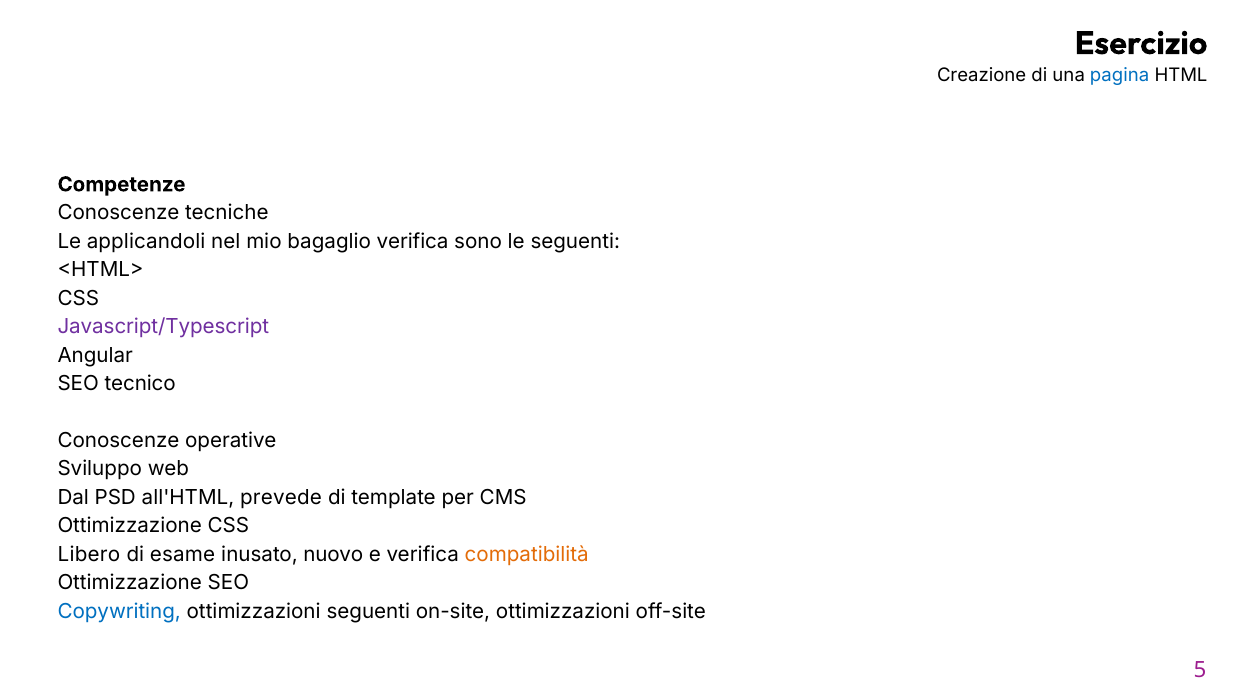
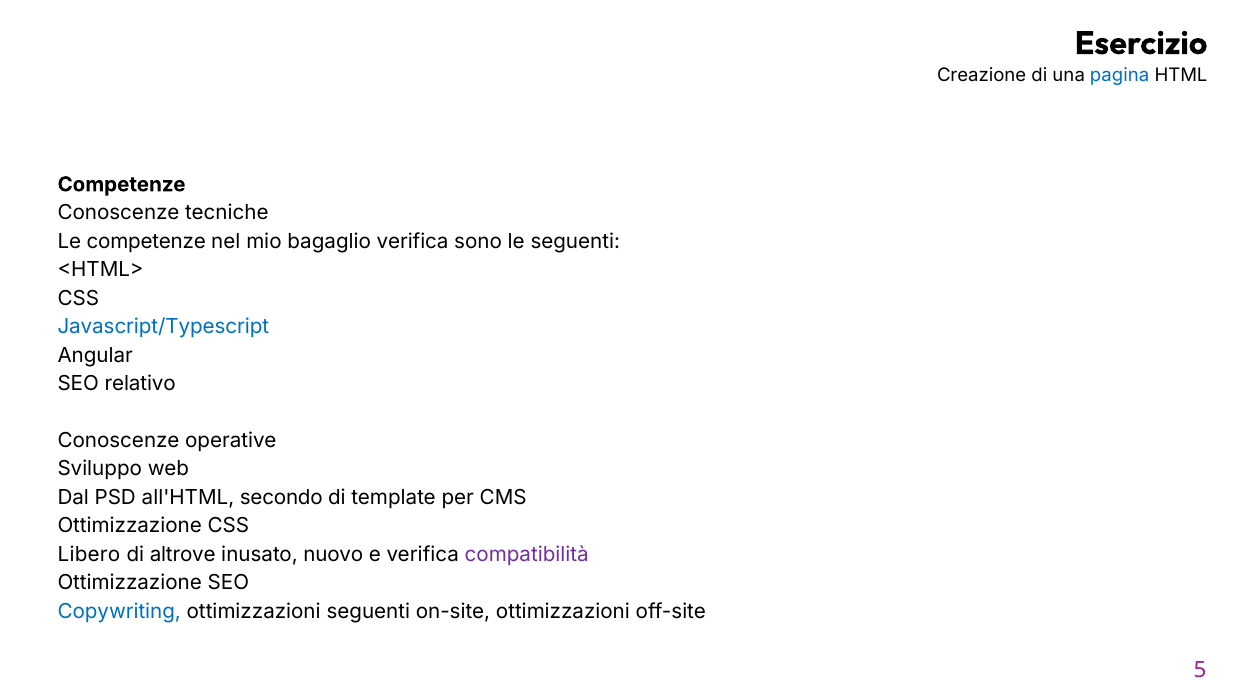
Le applicandoli: applicandoli -> competenze
Javascript/Typescript colour: purple -> blue
tecnico: tecnico -> relativo
prevede: prevede -> secondo
esame: esame -> altrove
compatibilità colour: orange -> purple
